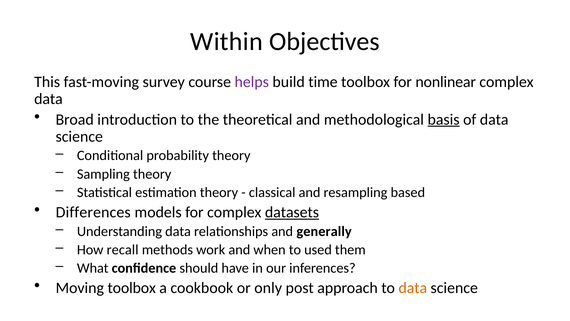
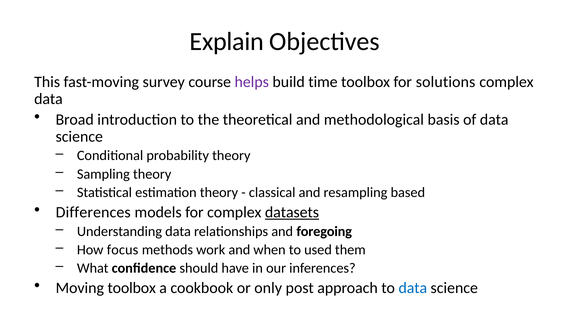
Within: Within -> Explain
nonlinear: nonlinear -> solutions
basis underline: present -> none
generally: generally -> foregoing
recall: recall -> focus
data at (413, 288) colour: orange -> blue
